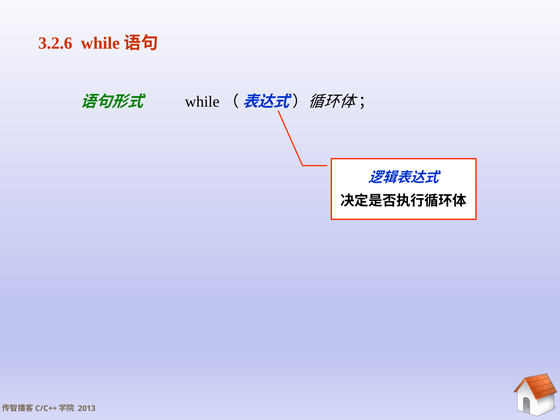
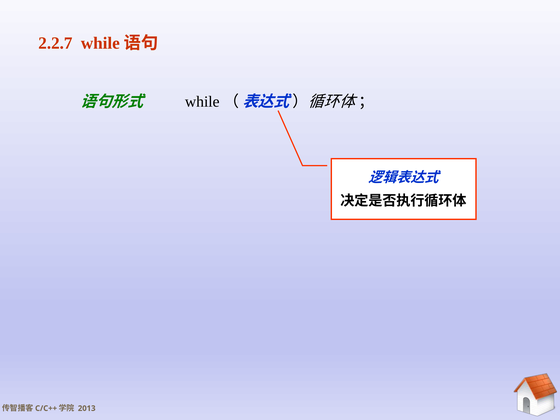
3.2.6: 3.2.6 -> 2.2.7
